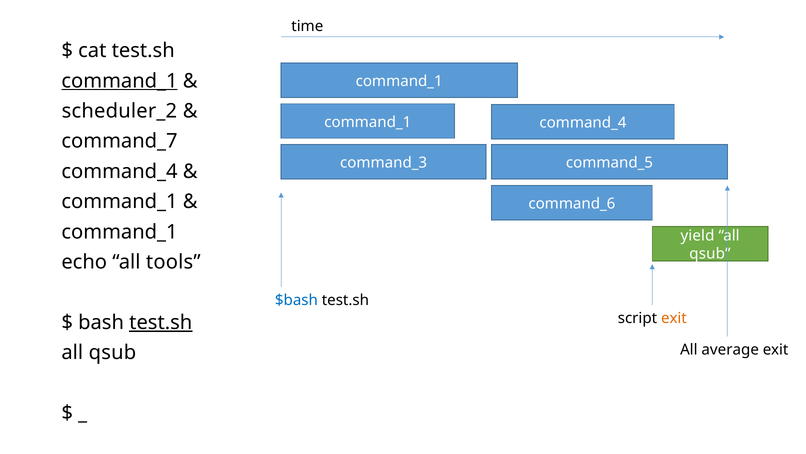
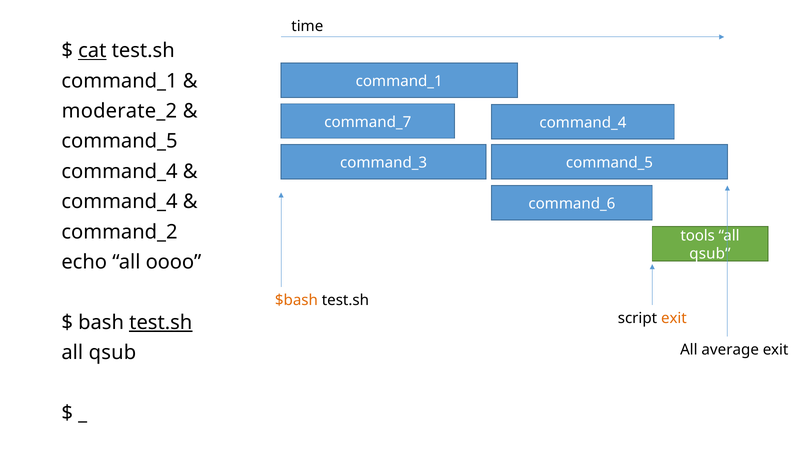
cat underline: none -> present
command_1 at (119, 81) underline: present -> none
scheduler_2: scheduler_2 -> moderate_2
command_1 at (368, 122): command_1 -> command_7
command_7 at (119, 141): command_7 -> command_5
command_1 at (119, 201): command_1 -> command_4
command_1 at (119, 232): command_1 -> command_2
yield: yield -> tools
tools: tools -> oooo
$bash colour: blue -> orange
